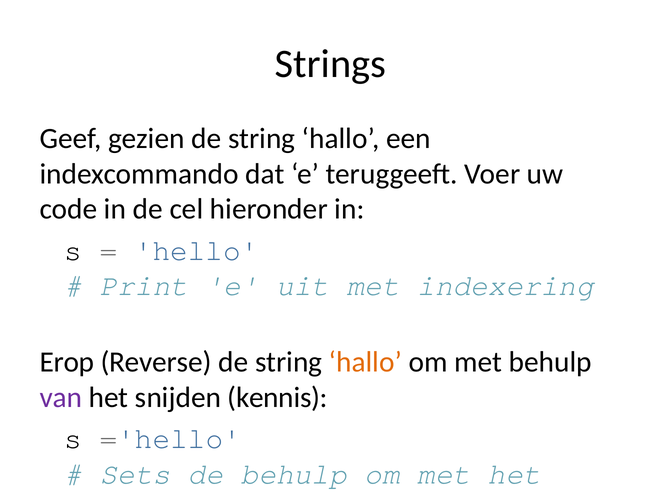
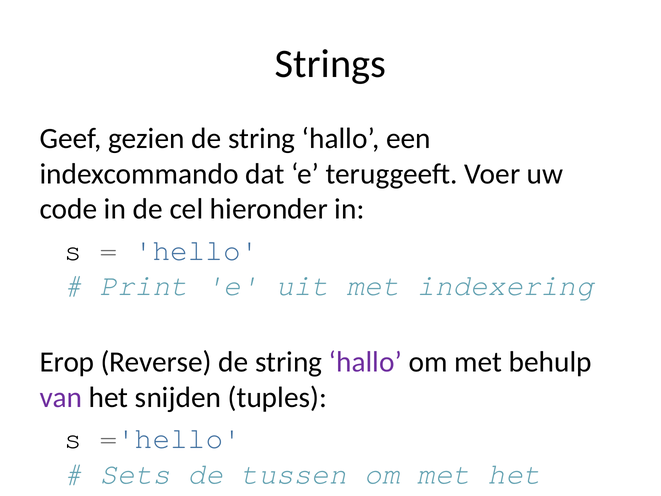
hallo at (365, 362) colour: orange -> purple
kennis: kennis -> tuples
de behulp: behulp -> tussen
